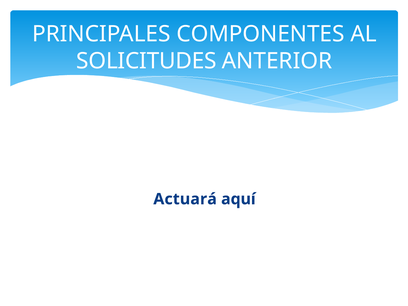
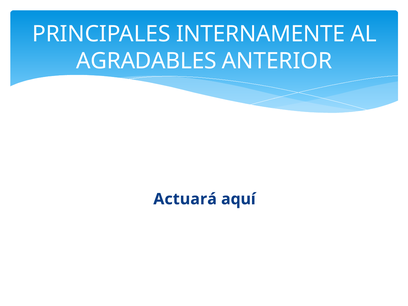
COMPONENTES: COMPONENTES -> INTERNAMENTE
SOLICITUDES: SOLICITUDES -> AGRADABLES
